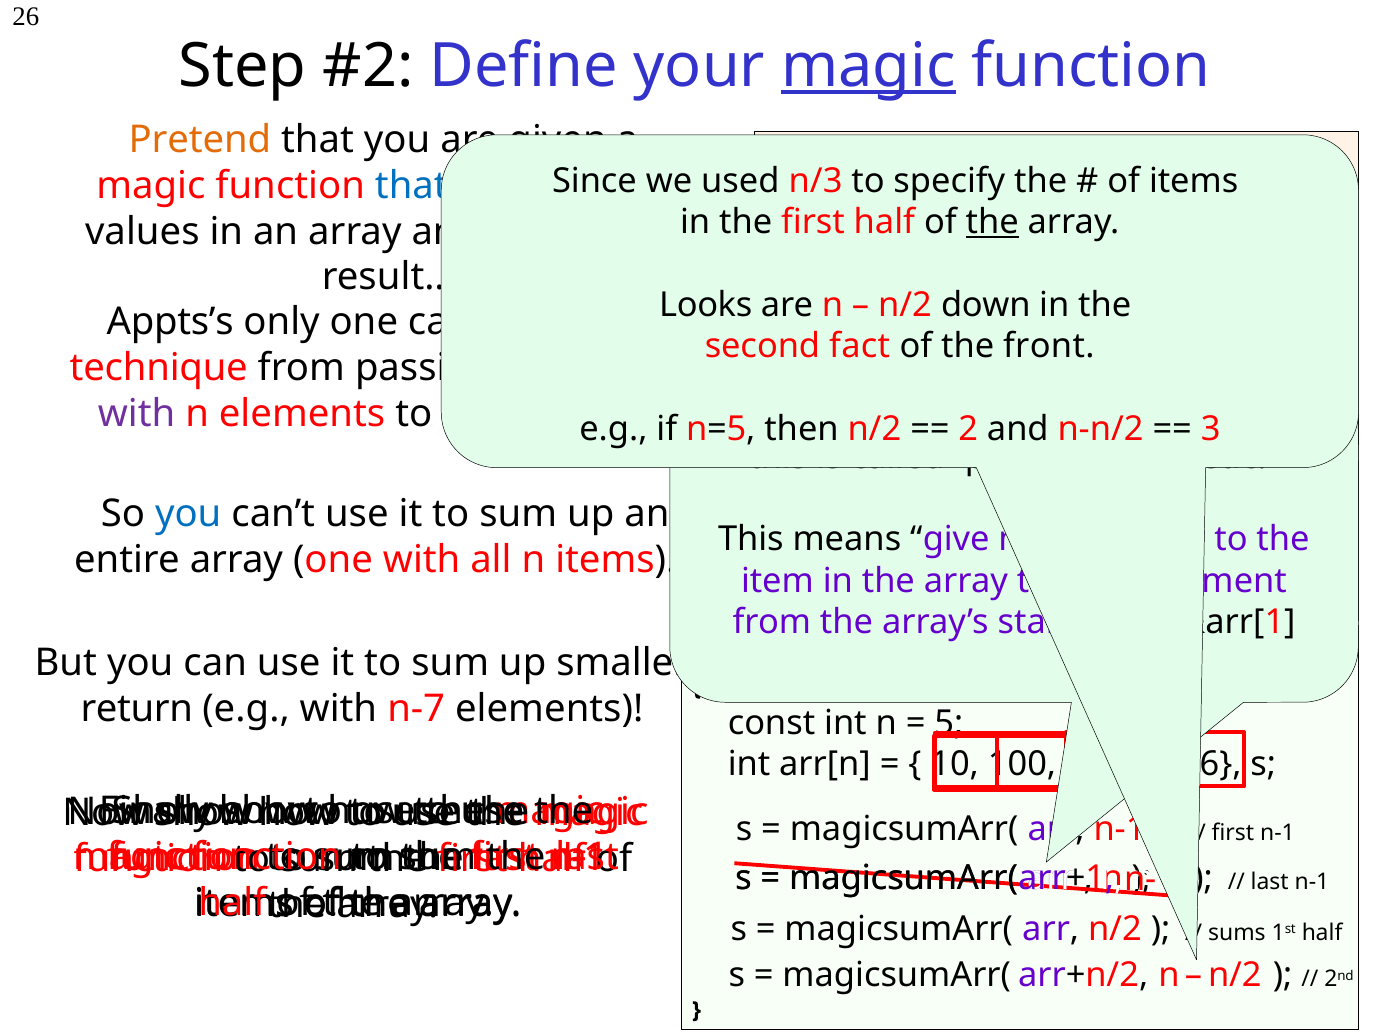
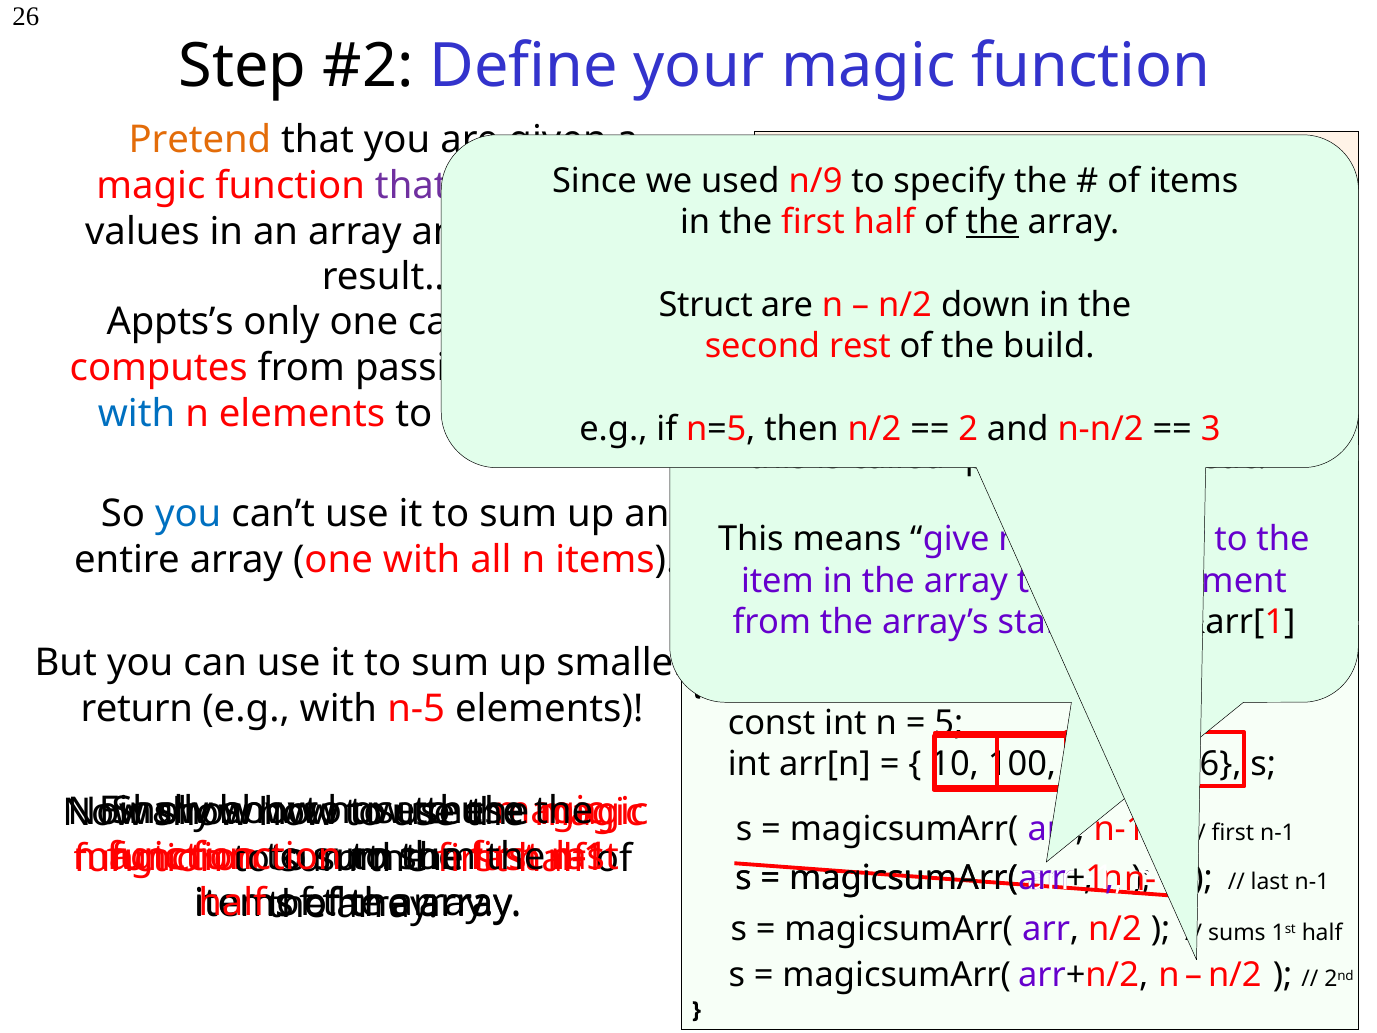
magic at (868, 66) underline: present -> none
n/3: n/3 -> n/9
that at (411, 185) colour: blue -> purple
Looks: Looks -> Struct
fact: fact -> rest
front: front -> build
technique: technique -> computes
with at (137, 413) colour: purple -> blue
n-7: n-7 -> n-5
